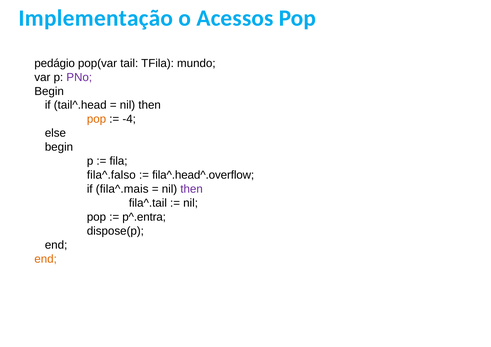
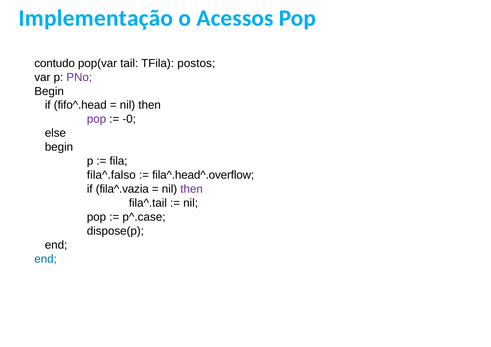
pedágio: pedágio -> contudo
mundo: mundo -> postos
tail^.head: tail^.head -> fifo^.head
pop at (96, 119) colour: orange -> purple
-4: -4 -> -0
fila^.mais: fila^.mais -> fila^.vazia
p^.entra: p^.entra -> p^.case
end at (46, 259) colour: orange -> blue
